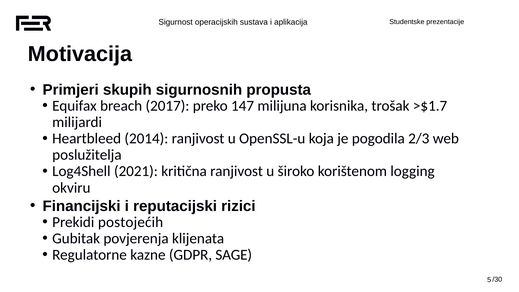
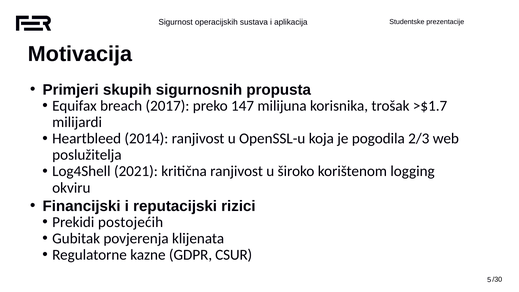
SAGE: SAGE -> CSUR
